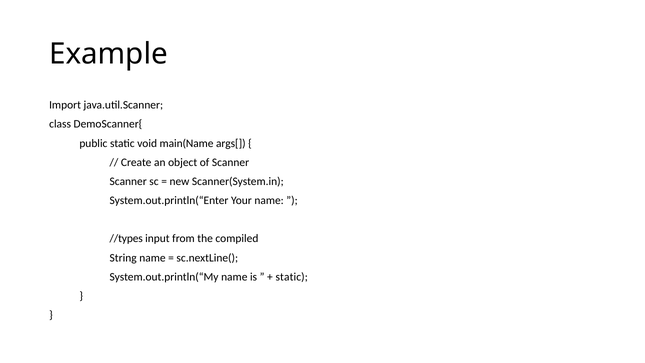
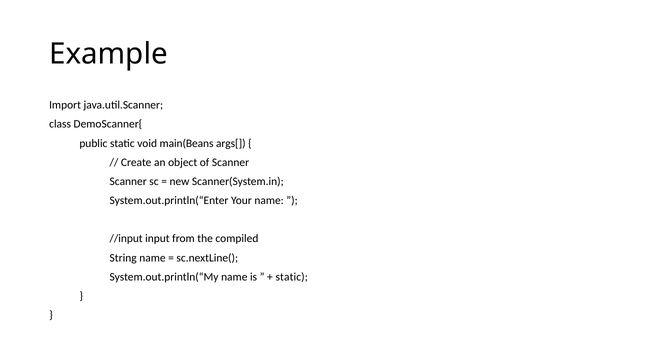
main(Name: main(Name -> main(Beans
//types: //types -> //input
